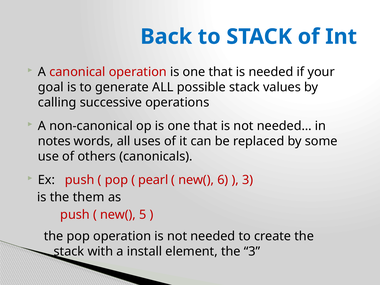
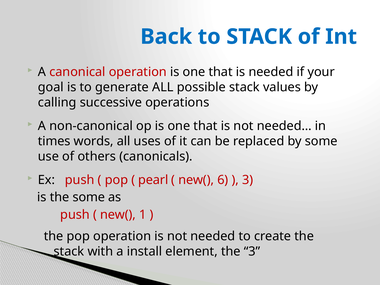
notes: notes -> times
the them: them -> some
5: 5 -> 1
